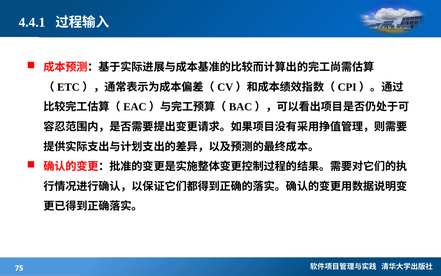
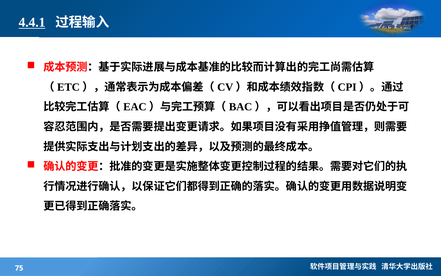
4.4.1 underline: none -> present
